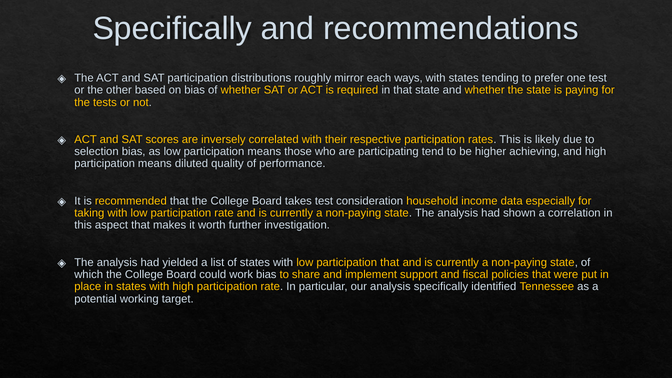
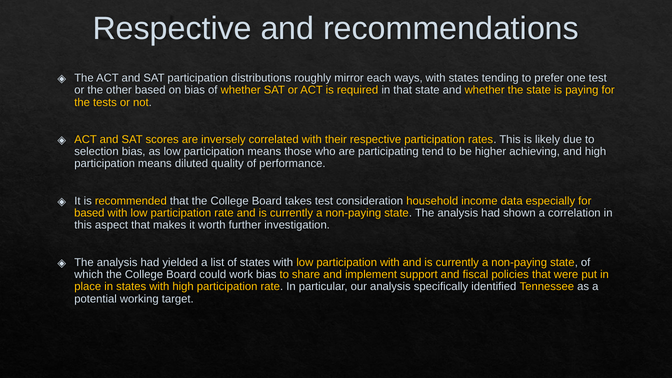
Specifically at (172, 29): Specifically -> Respective
taking at (89, 213): taking -> based
participation that: that -> with
